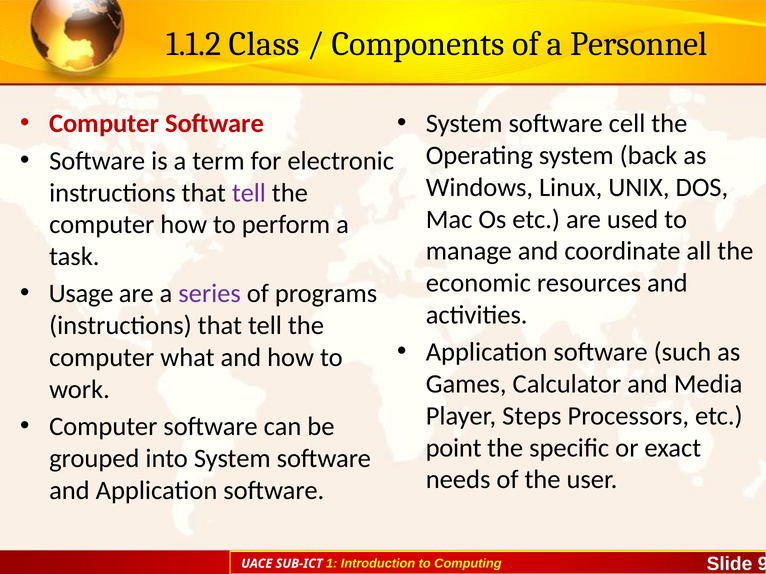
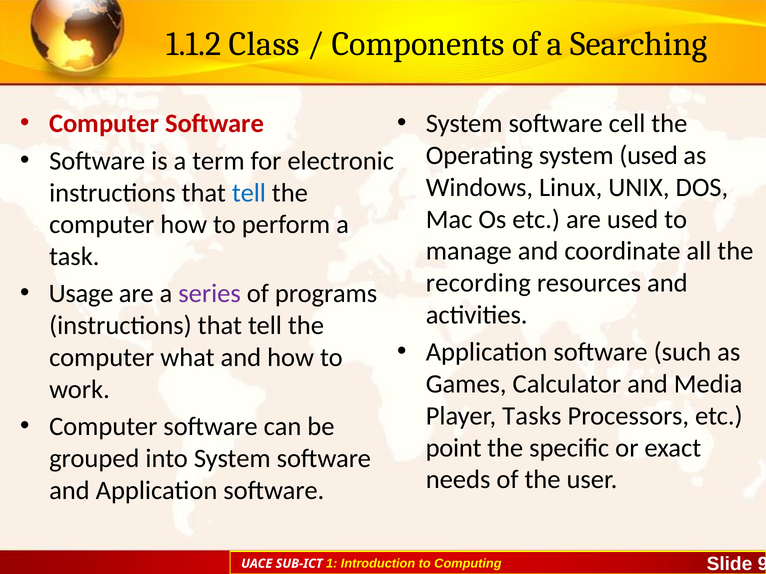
Personnel: Personnel -> Searching
system back: back -> used
tell at (249, 193) colour: purple -> blue
economic: economic -> recording
Steps: Steps -> Tasks
